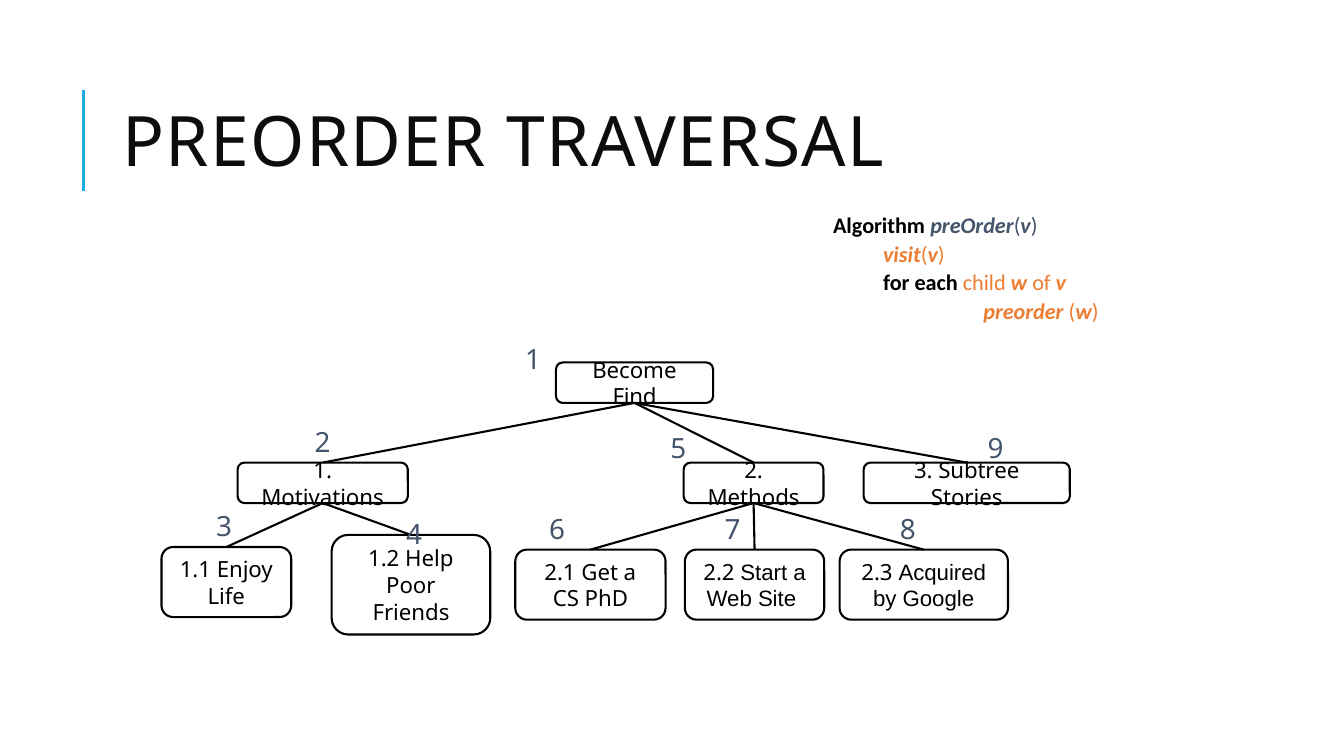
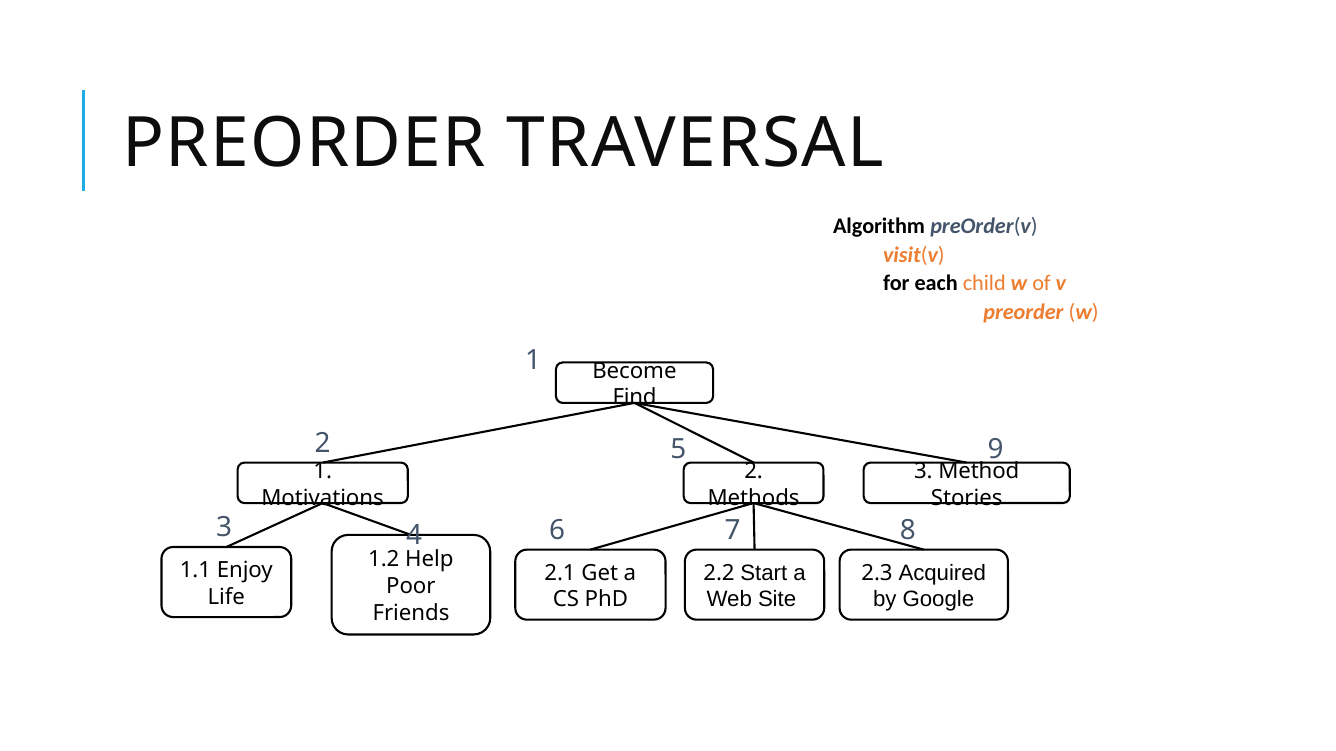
Subtree: Subtree -> Method
